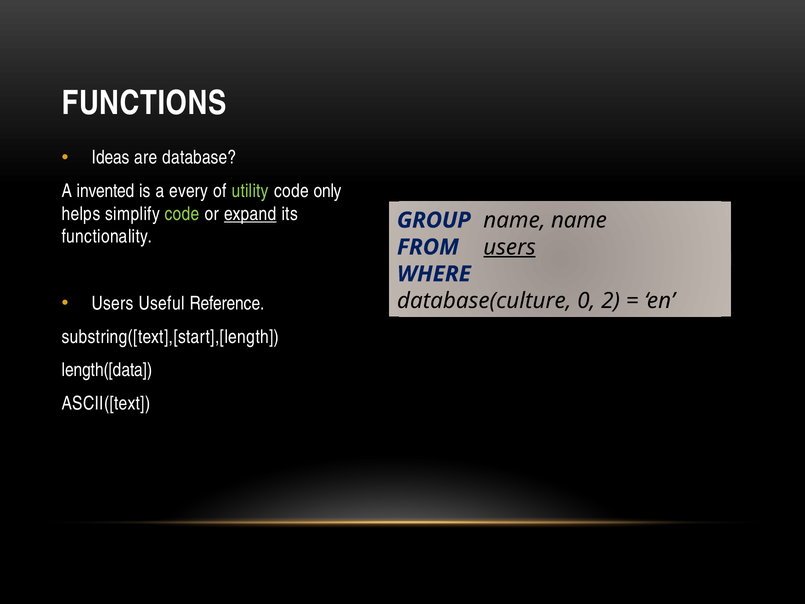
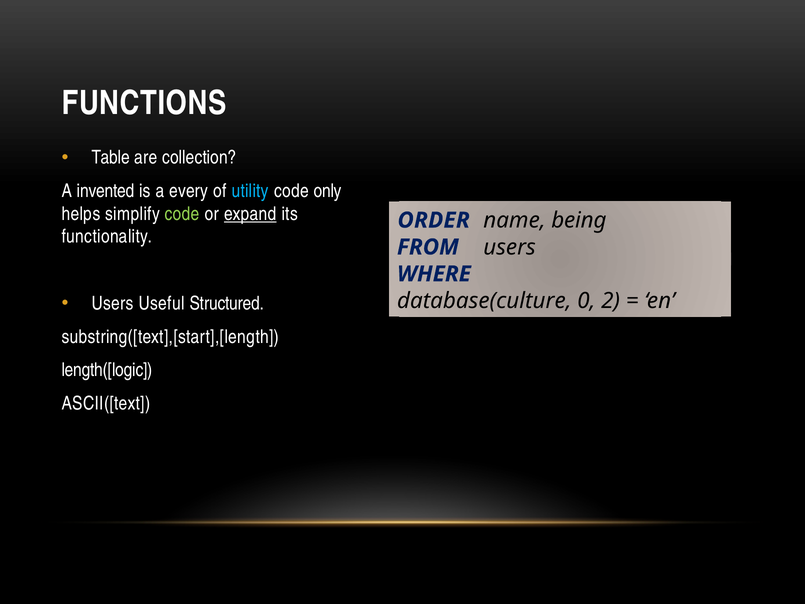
Ideas: Ideas -> Table
database: database -> collection
utility colour: light green -> light blue
GROUP: GROUP -> ORDER
name name: name -> being
users at (510, 247) underline: present -> none
Reference: Reference -> Structured
length([data: length([data -> length([logic
